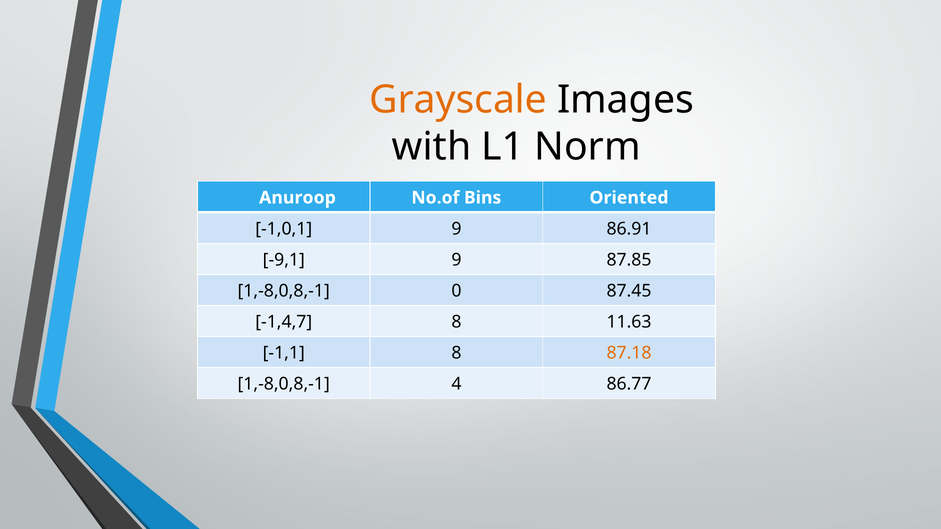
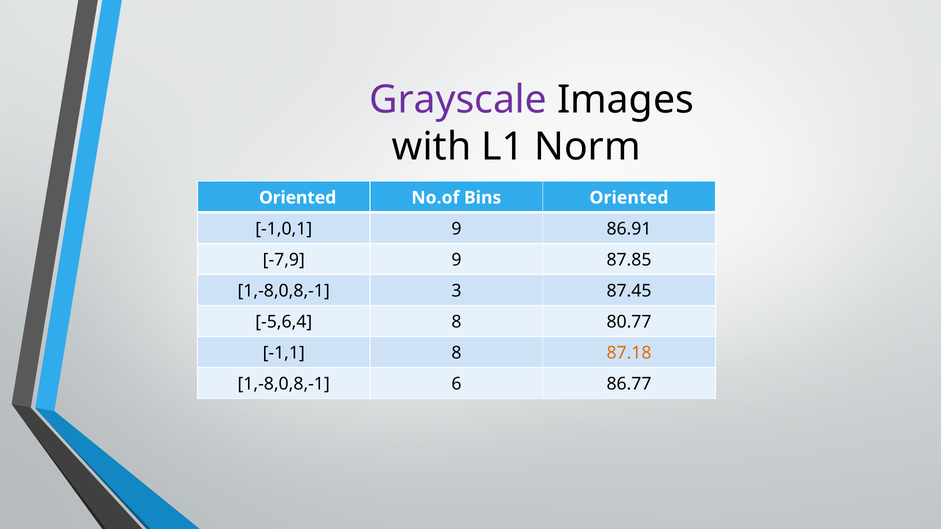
Grayscale colour: orange -> purple
Anuroop at (297, 198): Anuroop -> Oriented
-9,1: -9,1 -> -7,9
0: 0 -> 3
-1,4,7: -1,4,7 -> -5,6,4
11.63: 11.63 -> 80.77
4: 4 -> 6
